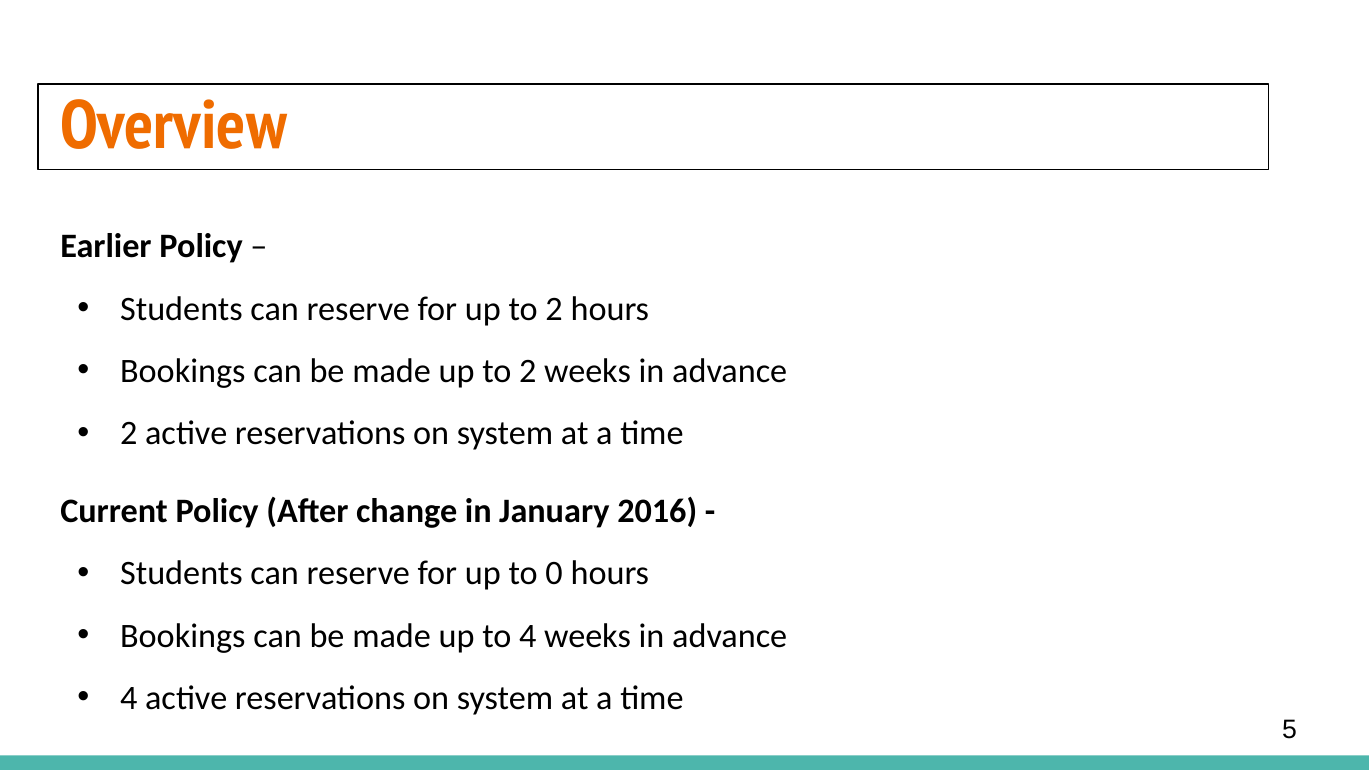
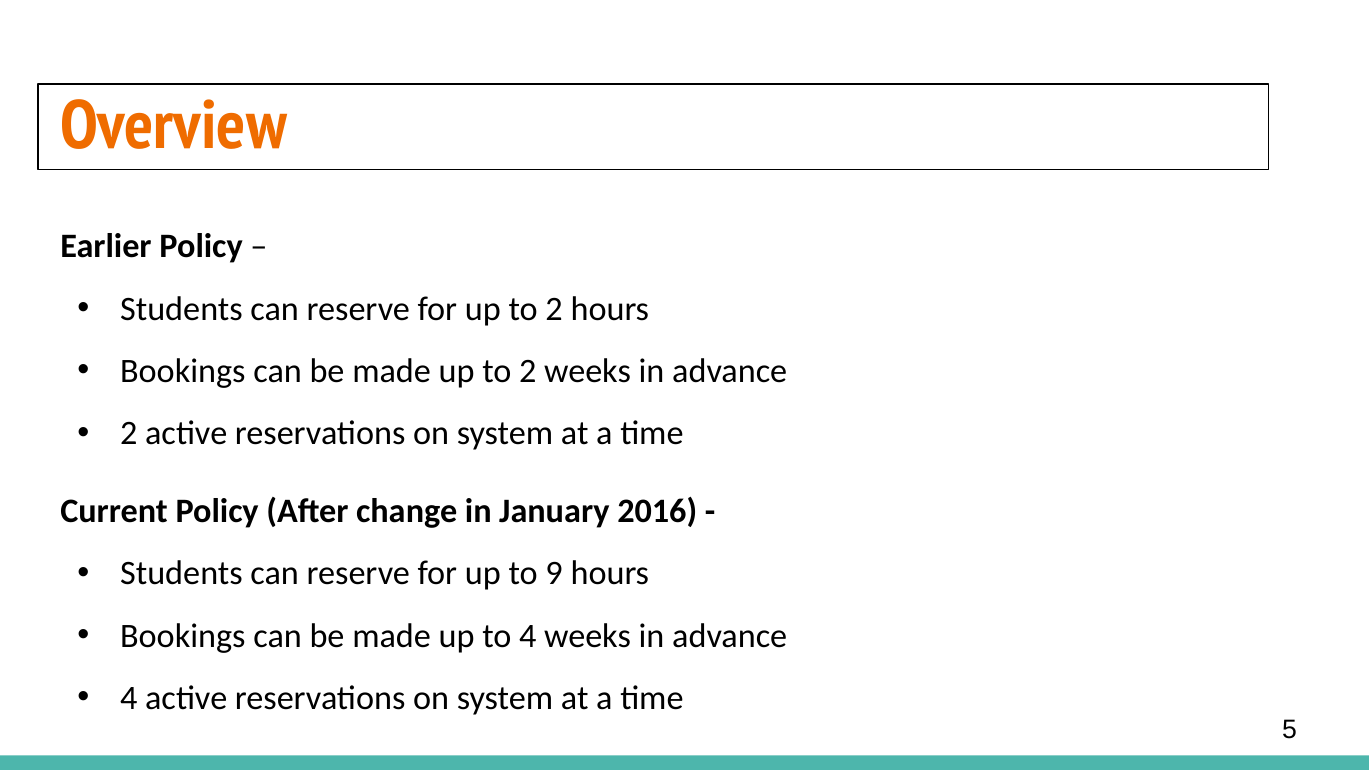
0: 0 -> 9
